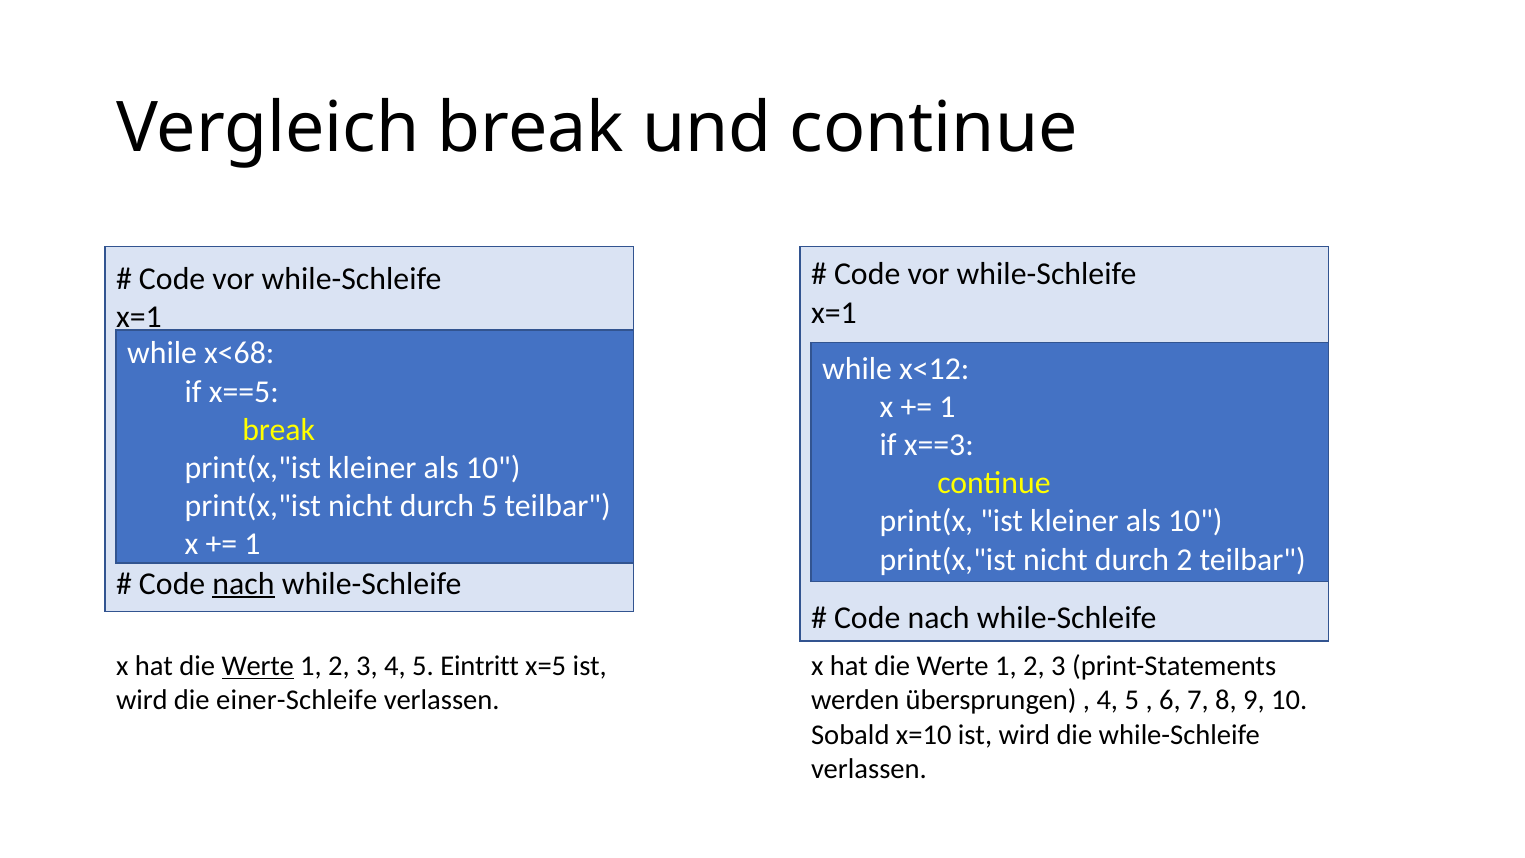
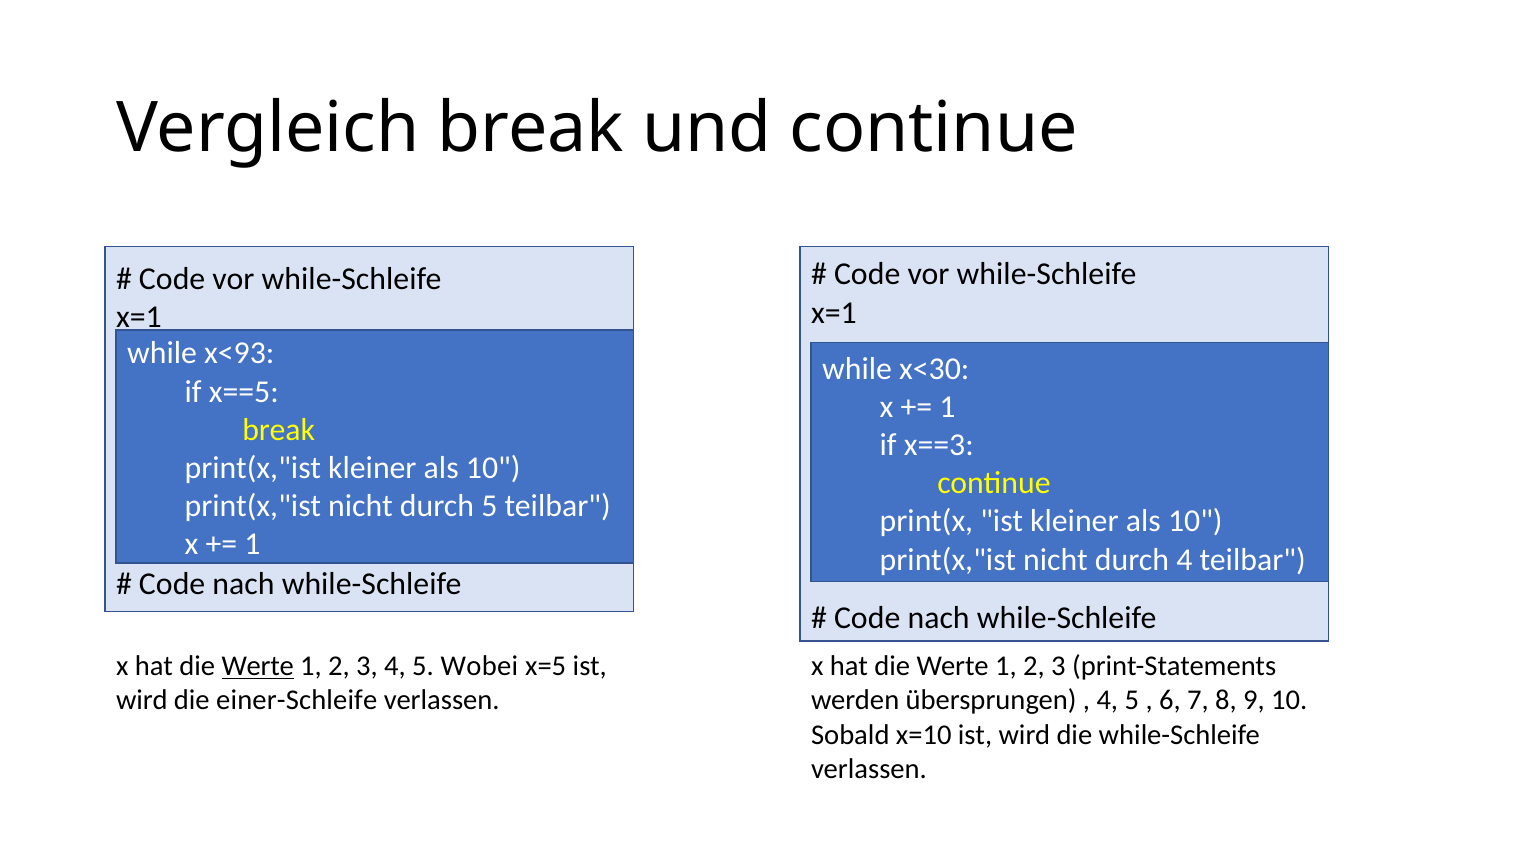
x<68: x<68 -> x<93
x<12: x<12 -> x<30
durch 2: 2 -> 4
nach at (244, 584) underline: present -> none
Eintritt: Eintritt -> Wobei
